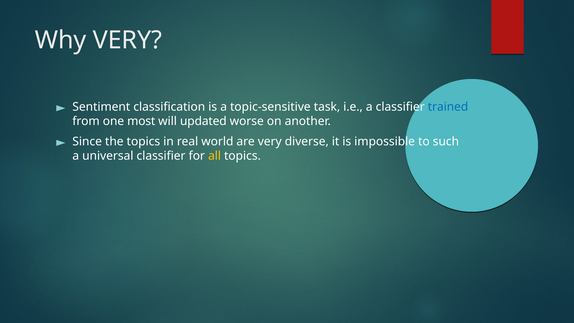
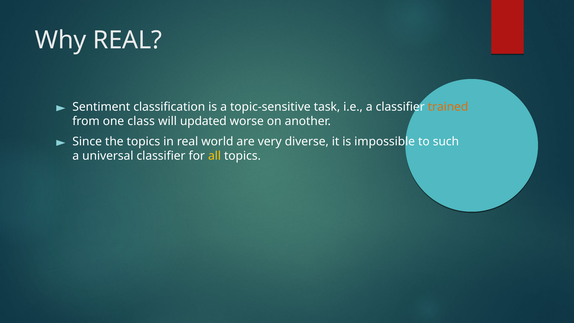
Why VERY: VERY -> REAL
trained colour: blue -> orange
most: most -> class
